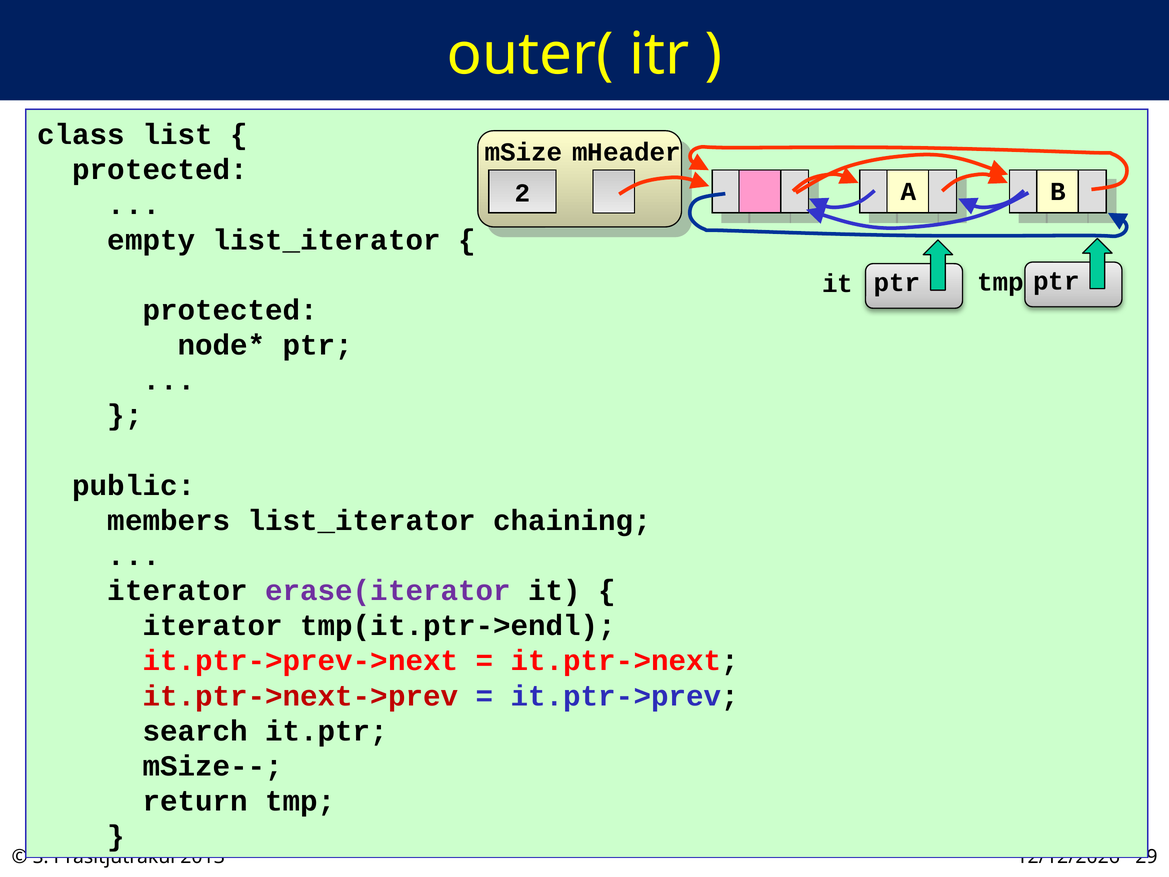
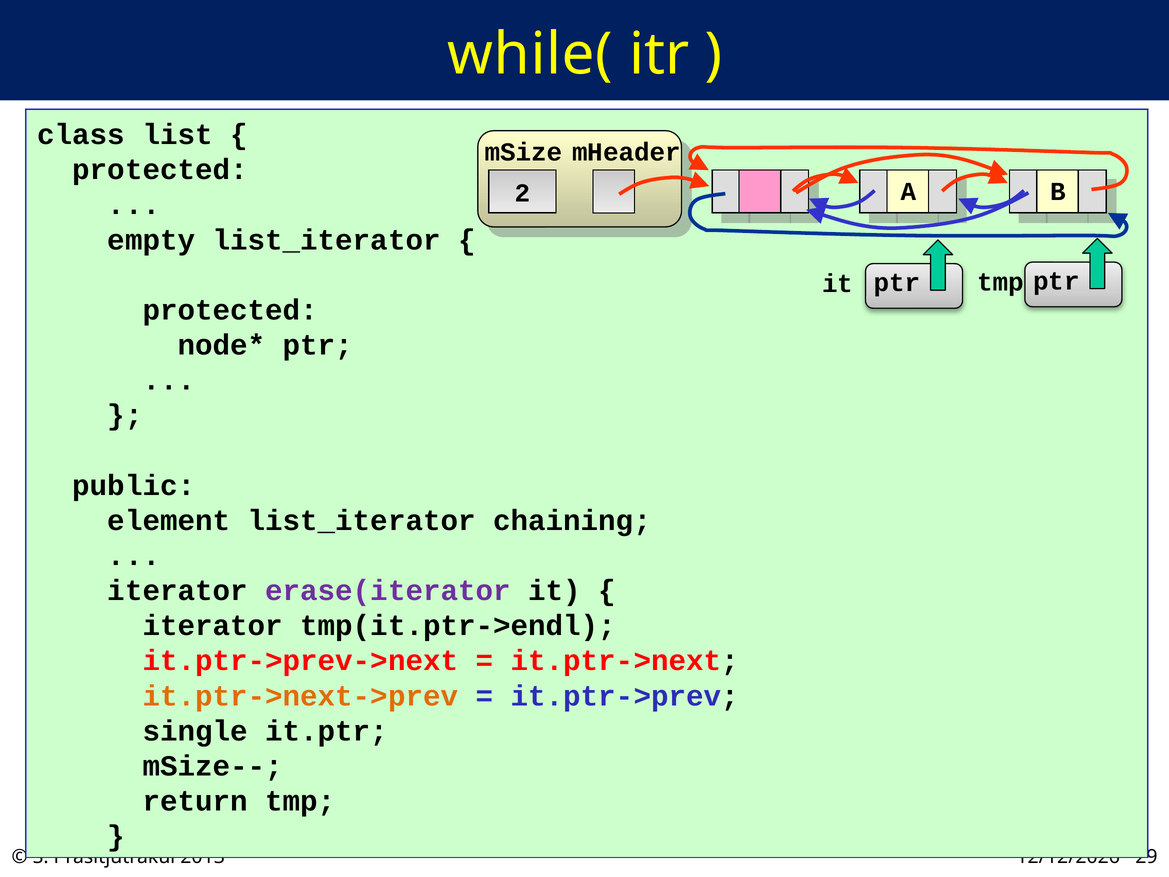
outer(: outer( -> while(
members: members -> element
it.ptr->next->prev colour: red -> orange
search: search -> single
